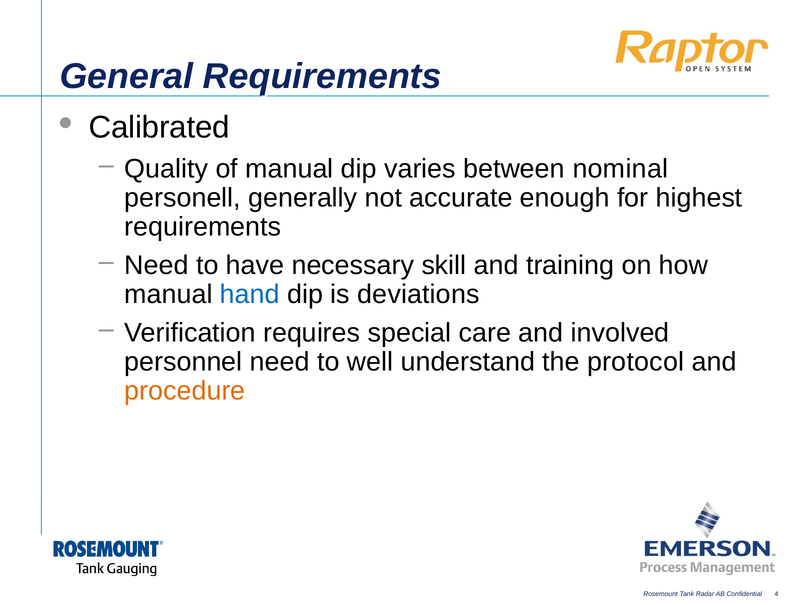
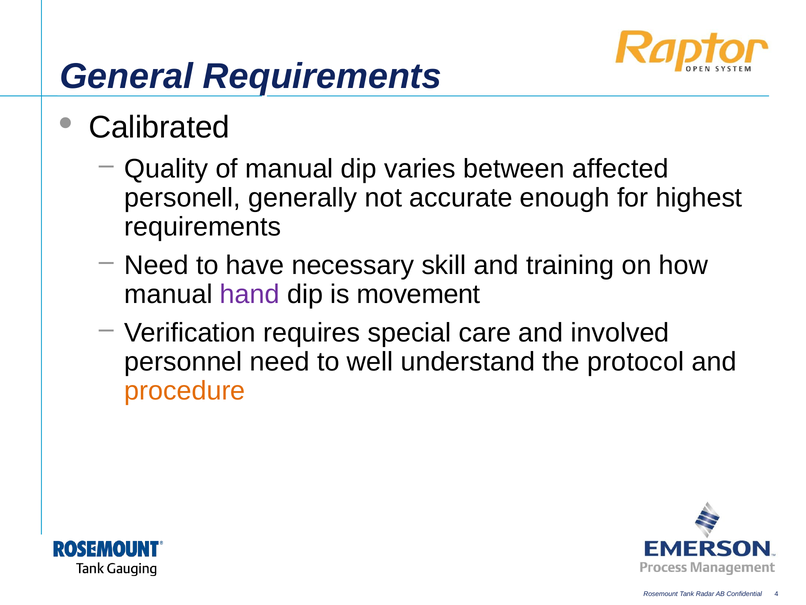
nominal: nominal -> affected
hand colour: blue -> purple
deviations: deviations -> movement
